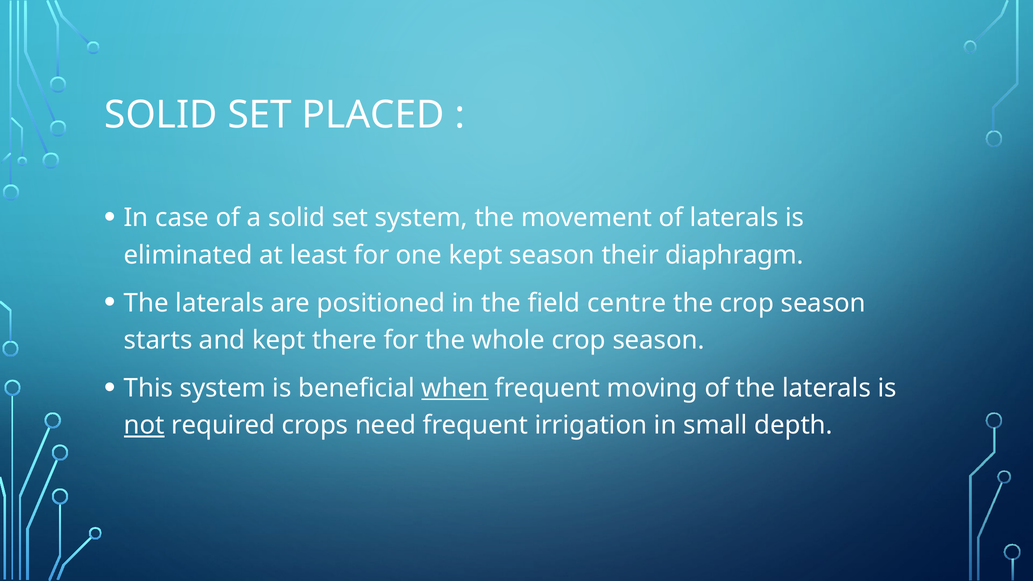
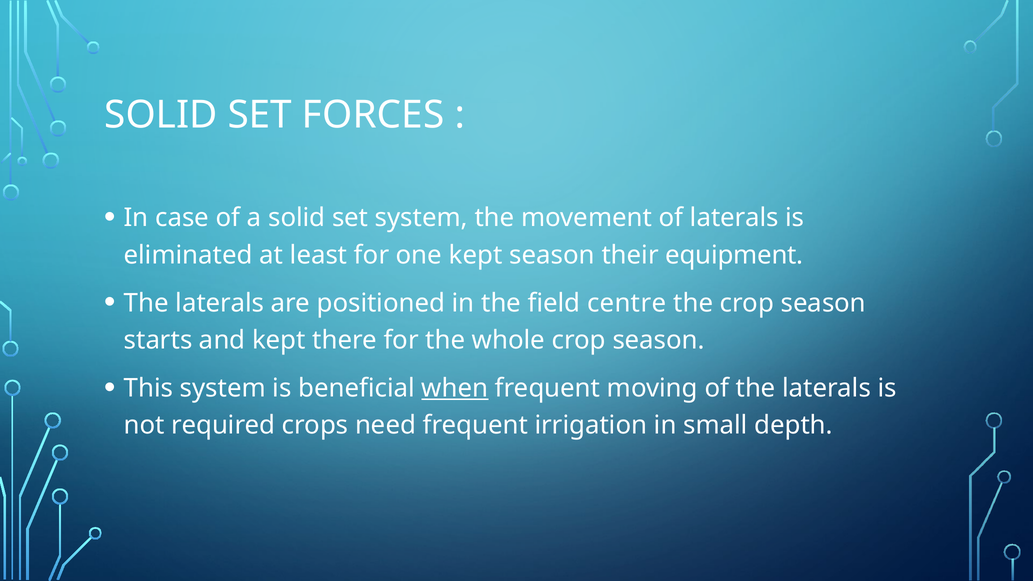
PLACED: PLACED -> FORCES
diaphragm: diaphragm -> equipment
not underline: present -> none
